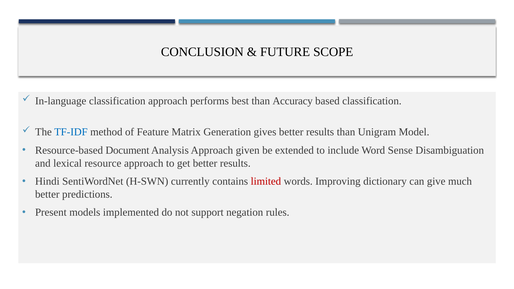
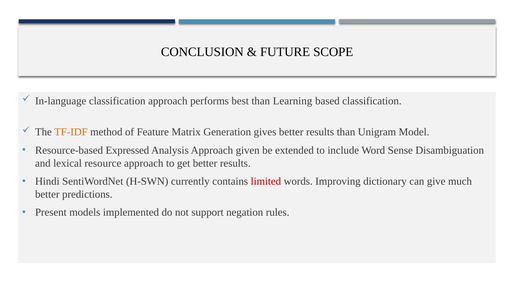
Accuracy: Accuracy -> Learning
TF-IDF colour: blue -> orange
Document: Document -> Expressed
